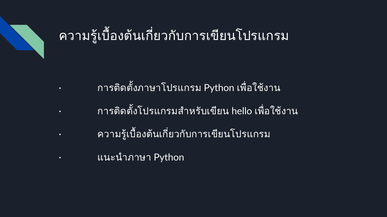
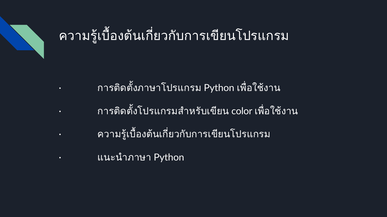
hello: hello -> color
